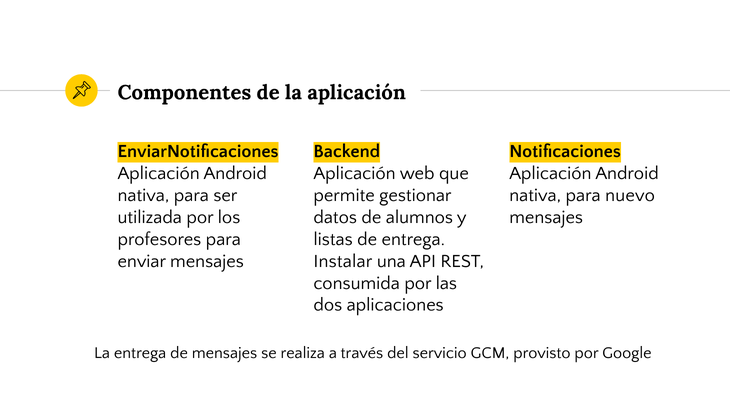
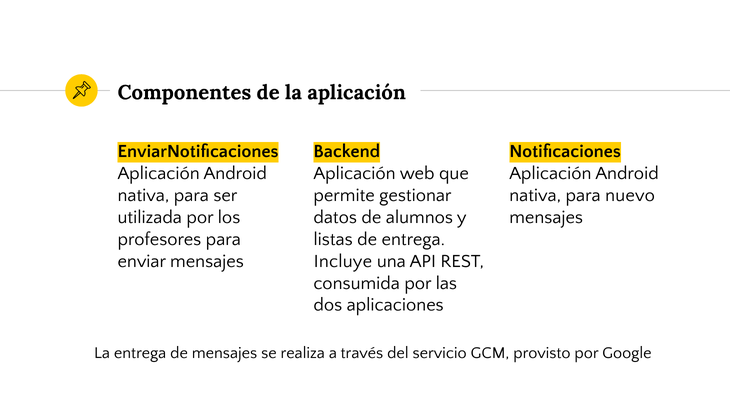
Instalar: Instalar -> Incluye
